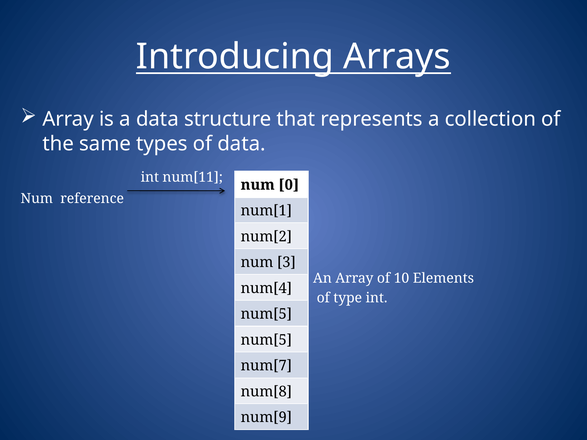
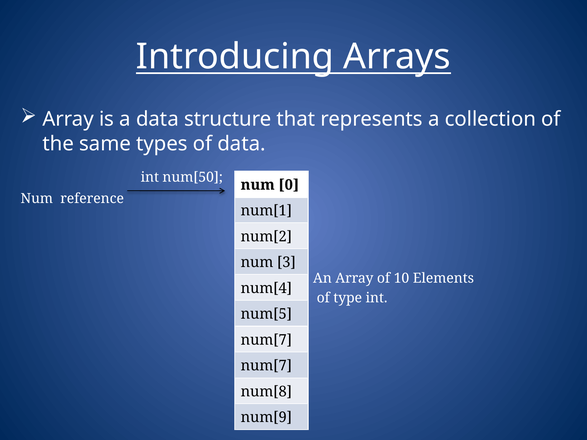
num[11: num[11 -> num[50
num[5 at (266, 340): num[5 -> num[7
